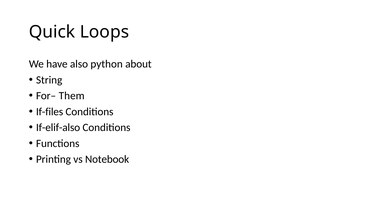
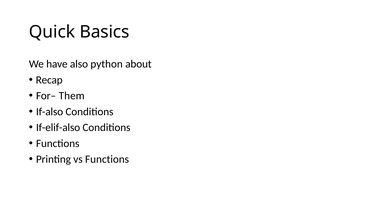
Loops: Loops -> Basics
String: String -> Recap
If-files: If-files -> If-also
vs Notebook: Notebook -> Functions
